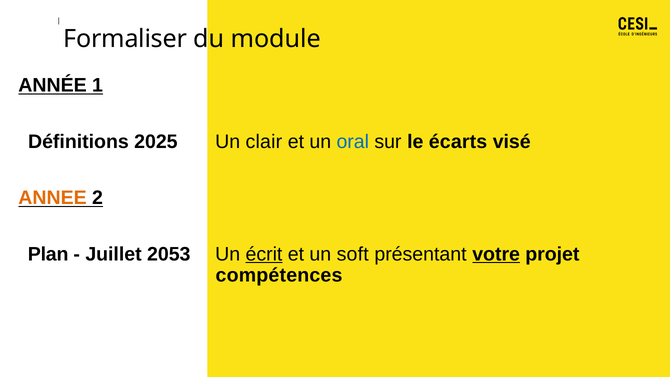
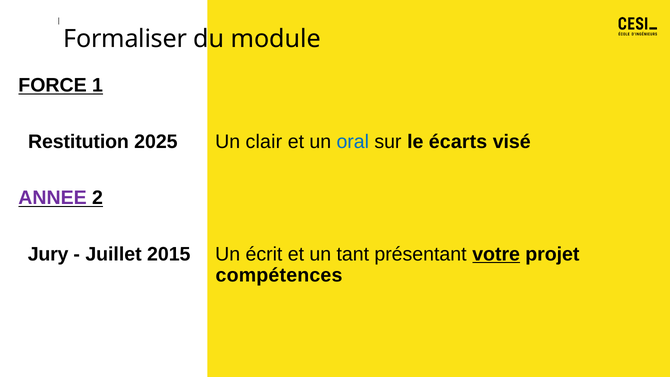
ANNÉE: ANNÉE -> FORCE
Définitions: Définitions -> Restitution
ANNEE colour: orange -> purple
Plan: Plan -> Jury
2053: 2053 -> 2015
écrit underline: present -> none
soft: soft -> tant
